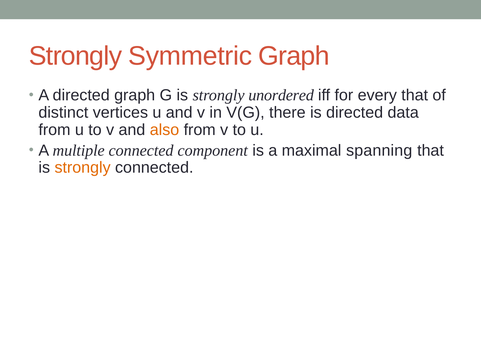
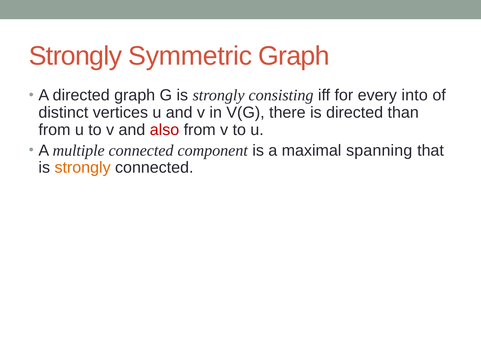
unordered: unordered -> consisting
every that: that -> into
data: data -> than
also colour: orange -> red
